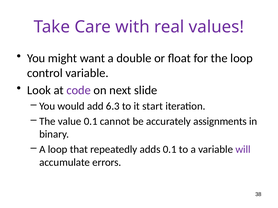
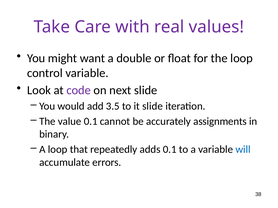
6.3: 6.3 -> 3.5
it start: start -> slide
will colour: purple -> blue
